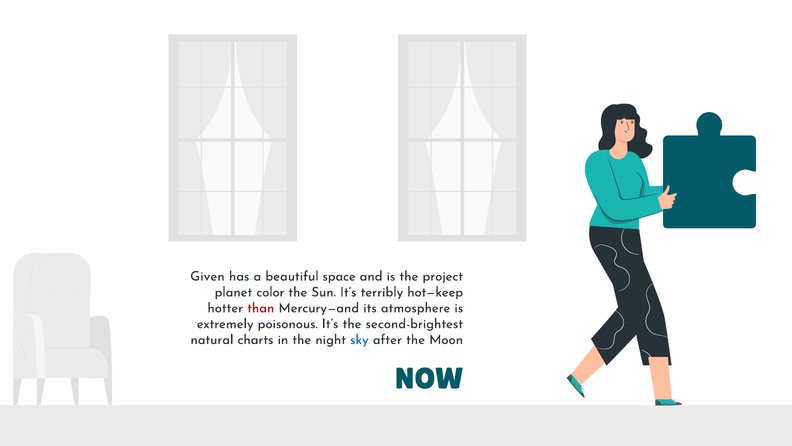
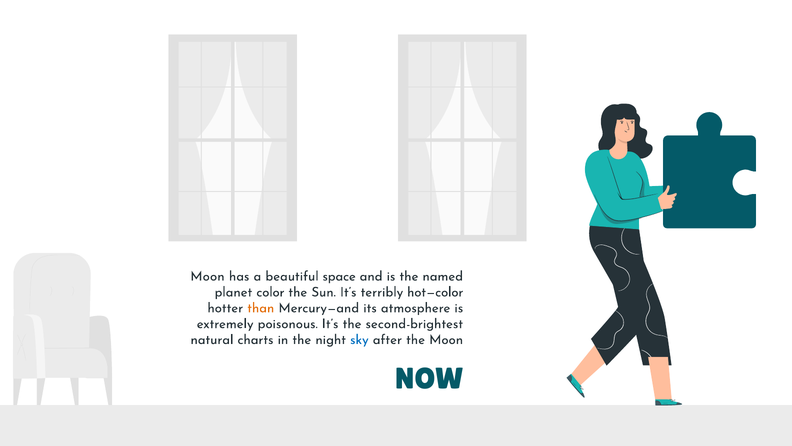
Given at (207, 276): Given -> Moon
project: project -> named
hot—keep: hot—keep -> hot—color
than colour: red -> orange
